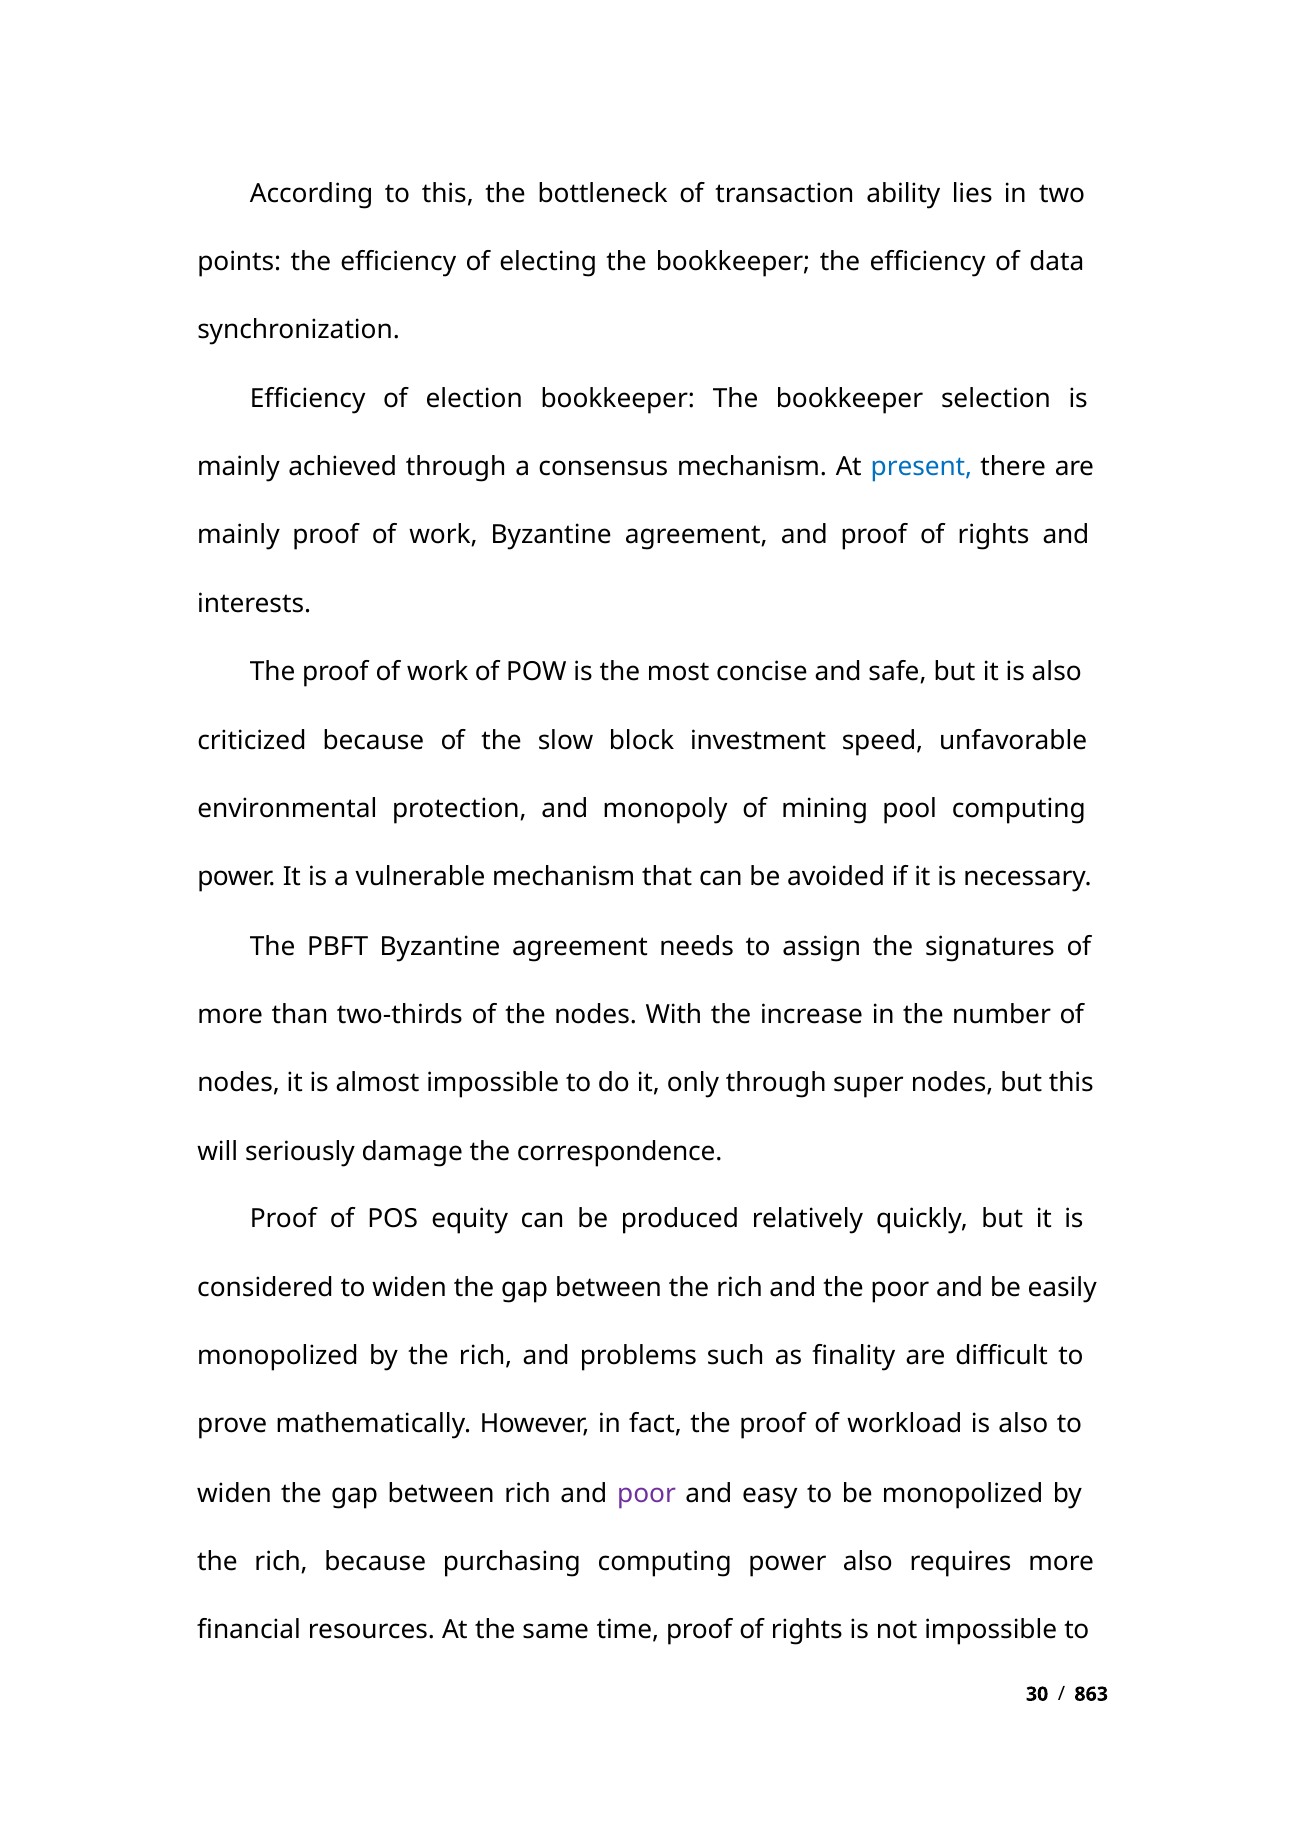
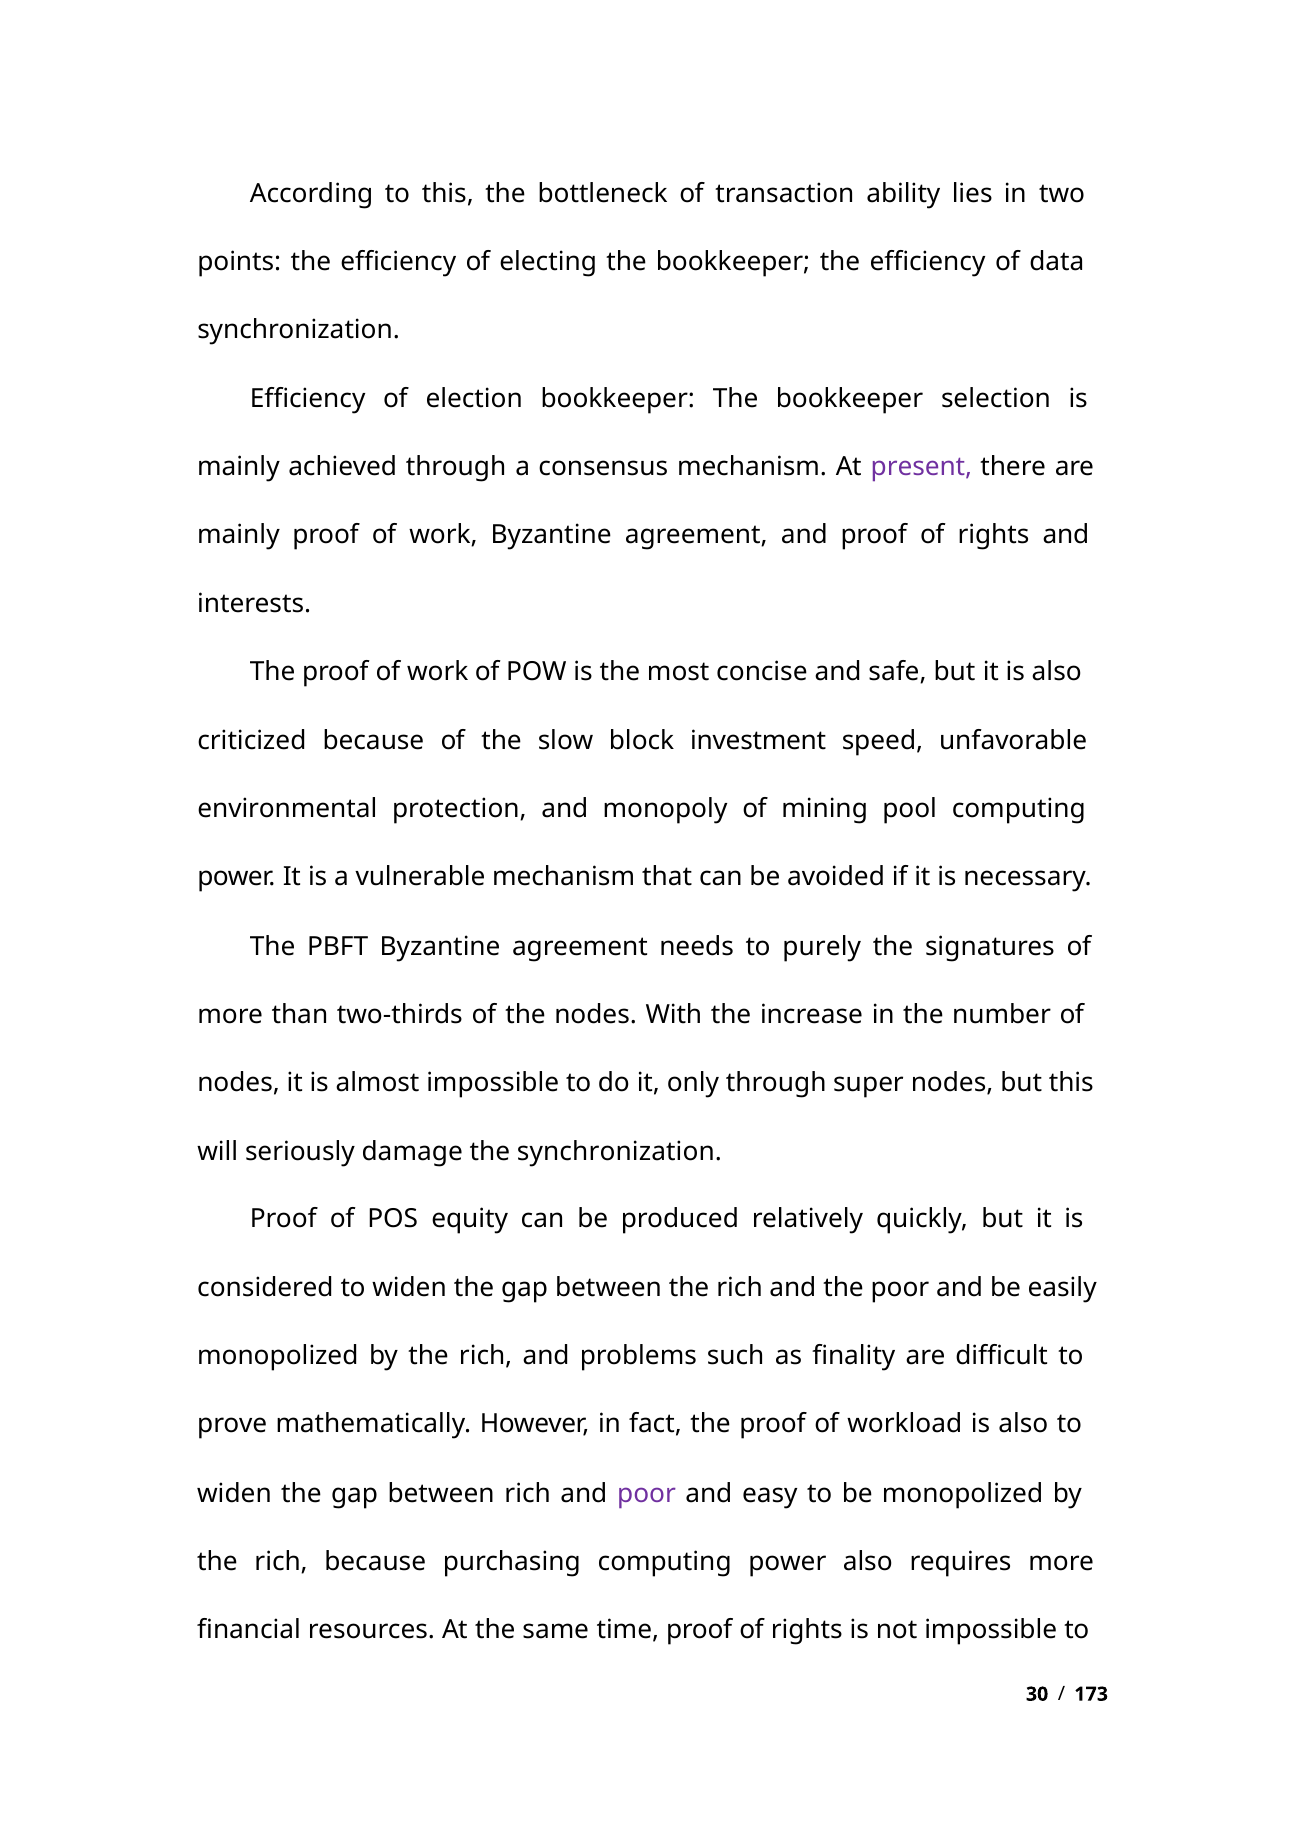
present colour: blue -> purple
assign: assign -> purely
the correspondence: correspondence -> synchronization
863: 863 -> 173
